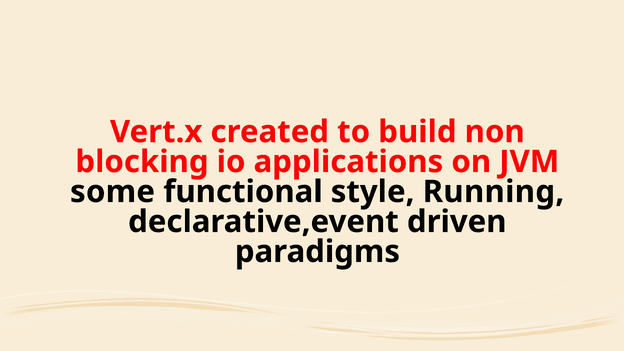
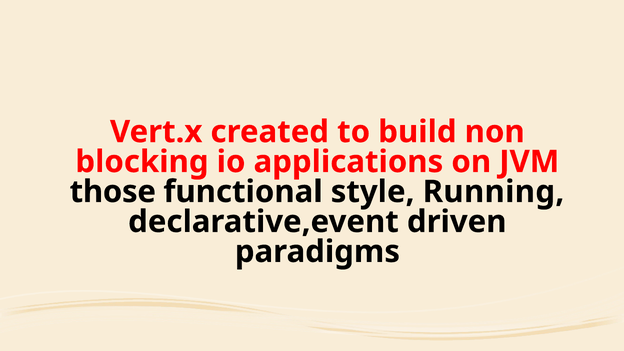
some: some -> those
